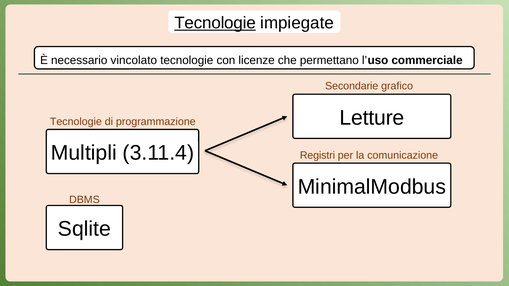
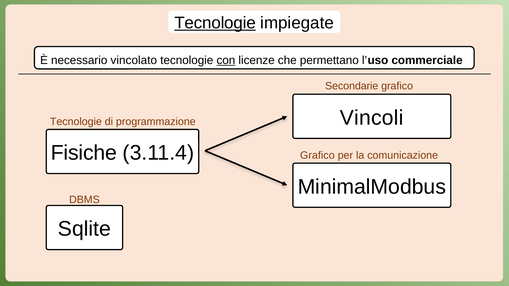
con underline: none -> present
Letture: Letture -> Vincoli
Multipli: Multipli -> Fisiche
Registri at (317, 156): Registri -> Grafico
